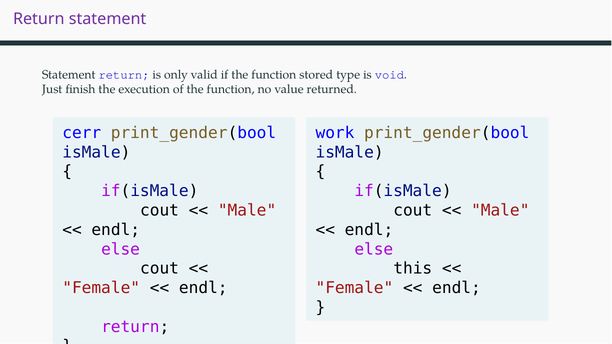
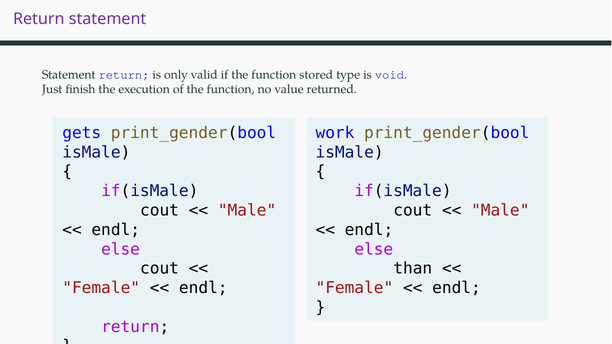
cerr: cerr -> gets
this: this -> than
